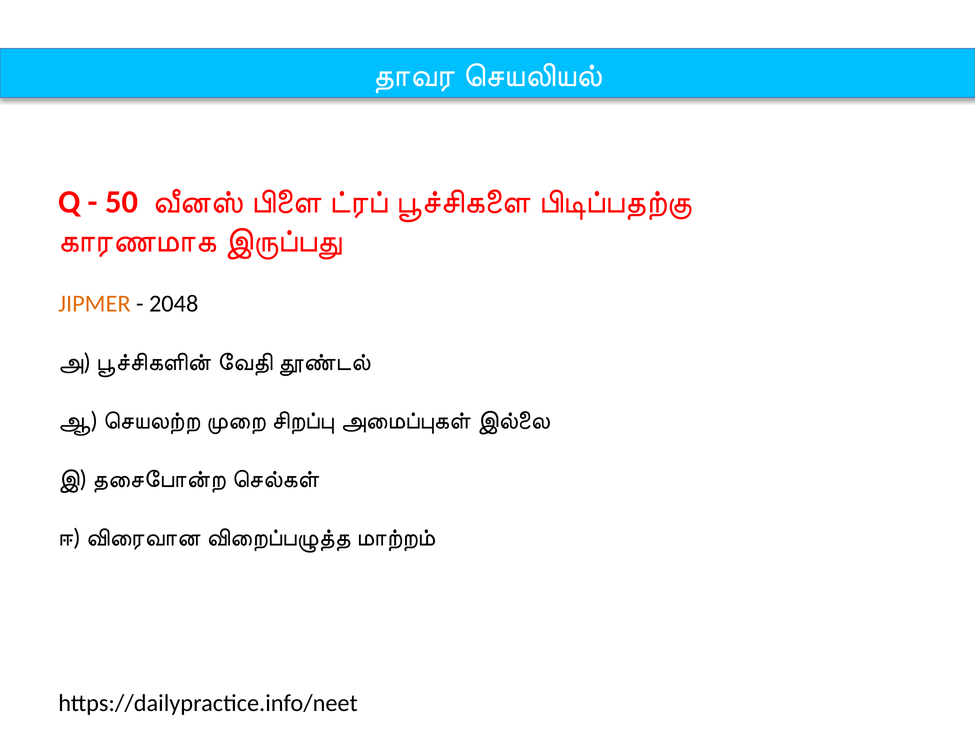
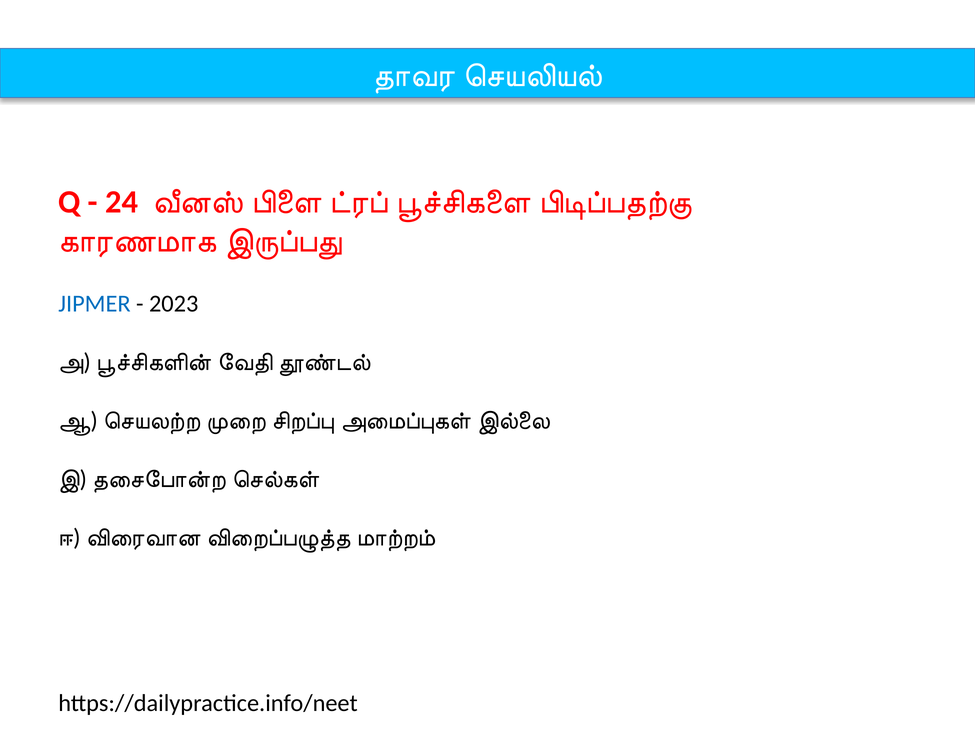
50: 50 -> 24
JIPMER colour: orange -> blue
2048: 2048 -> 2023
